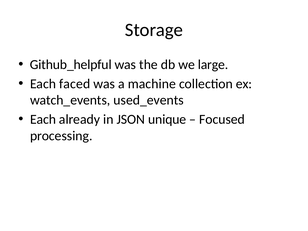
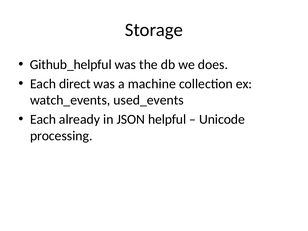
large: large -> does
faced: faced -> direct
unique: unique -> helpful
Focused: Focused -> Unicode
